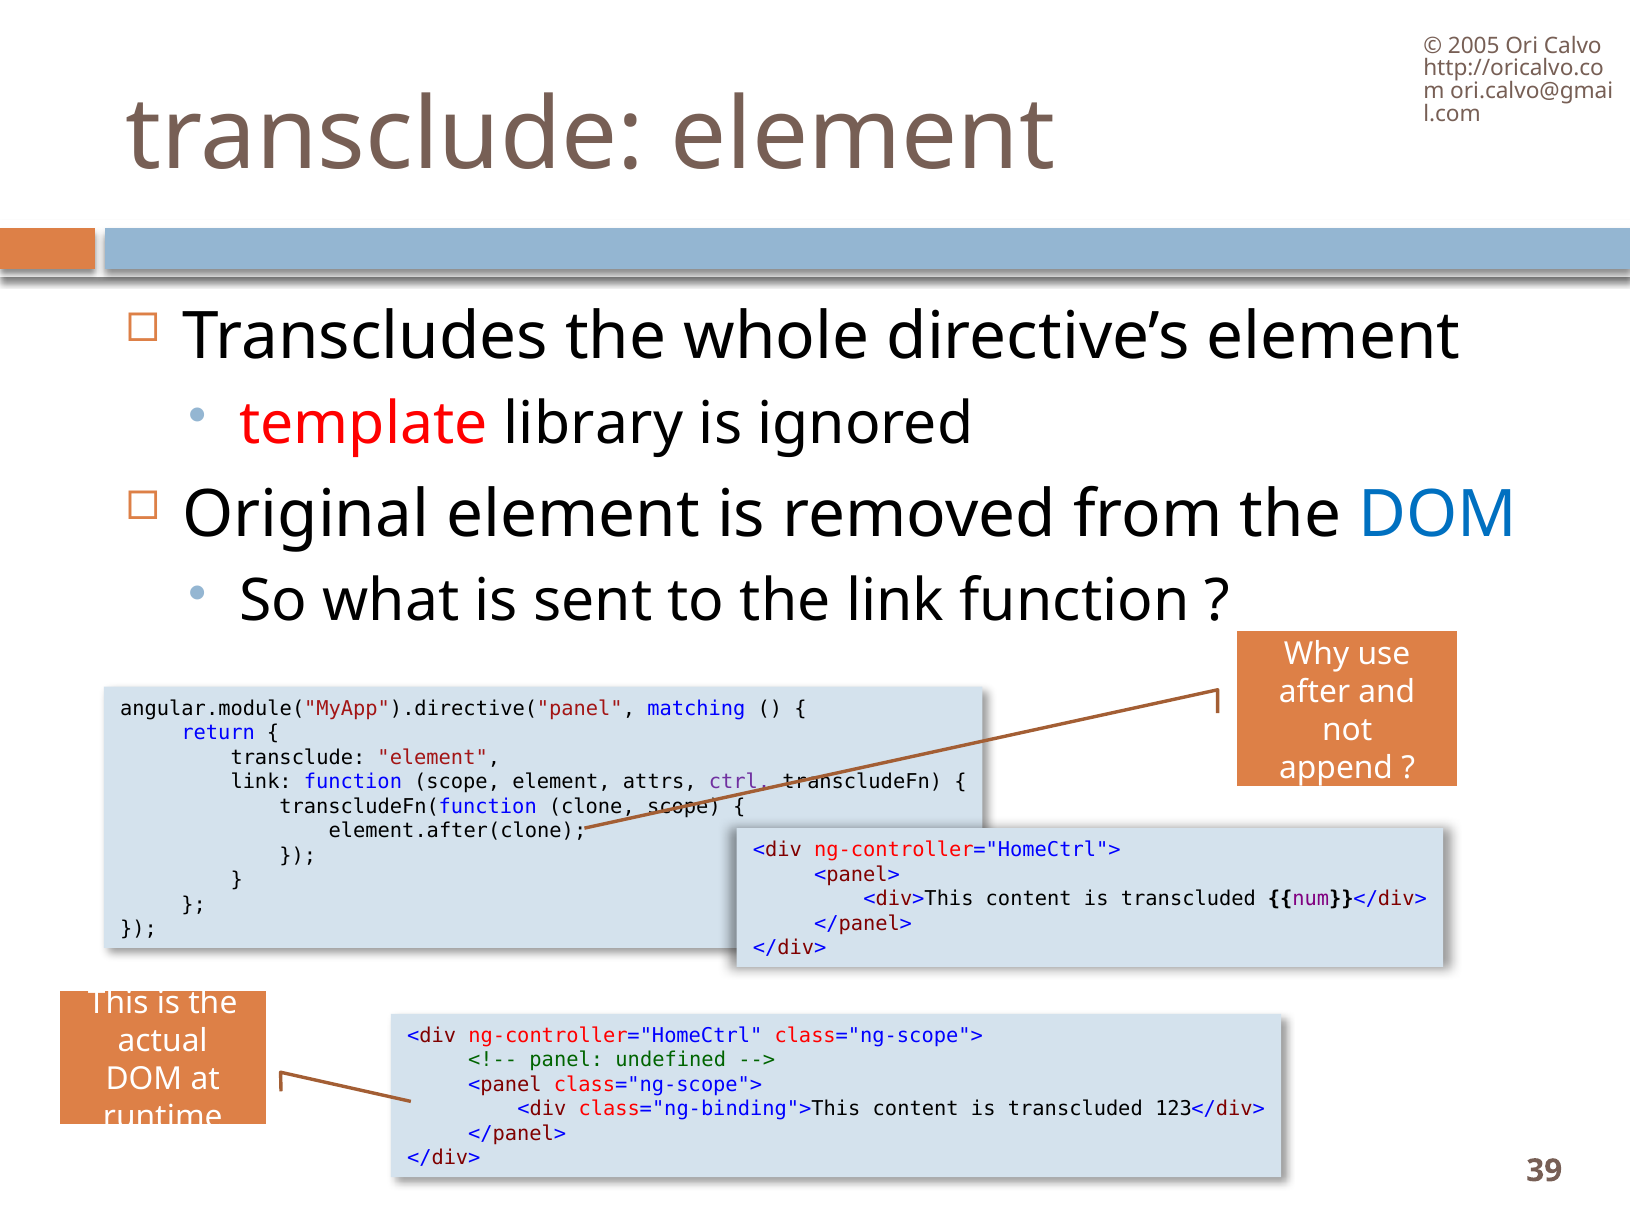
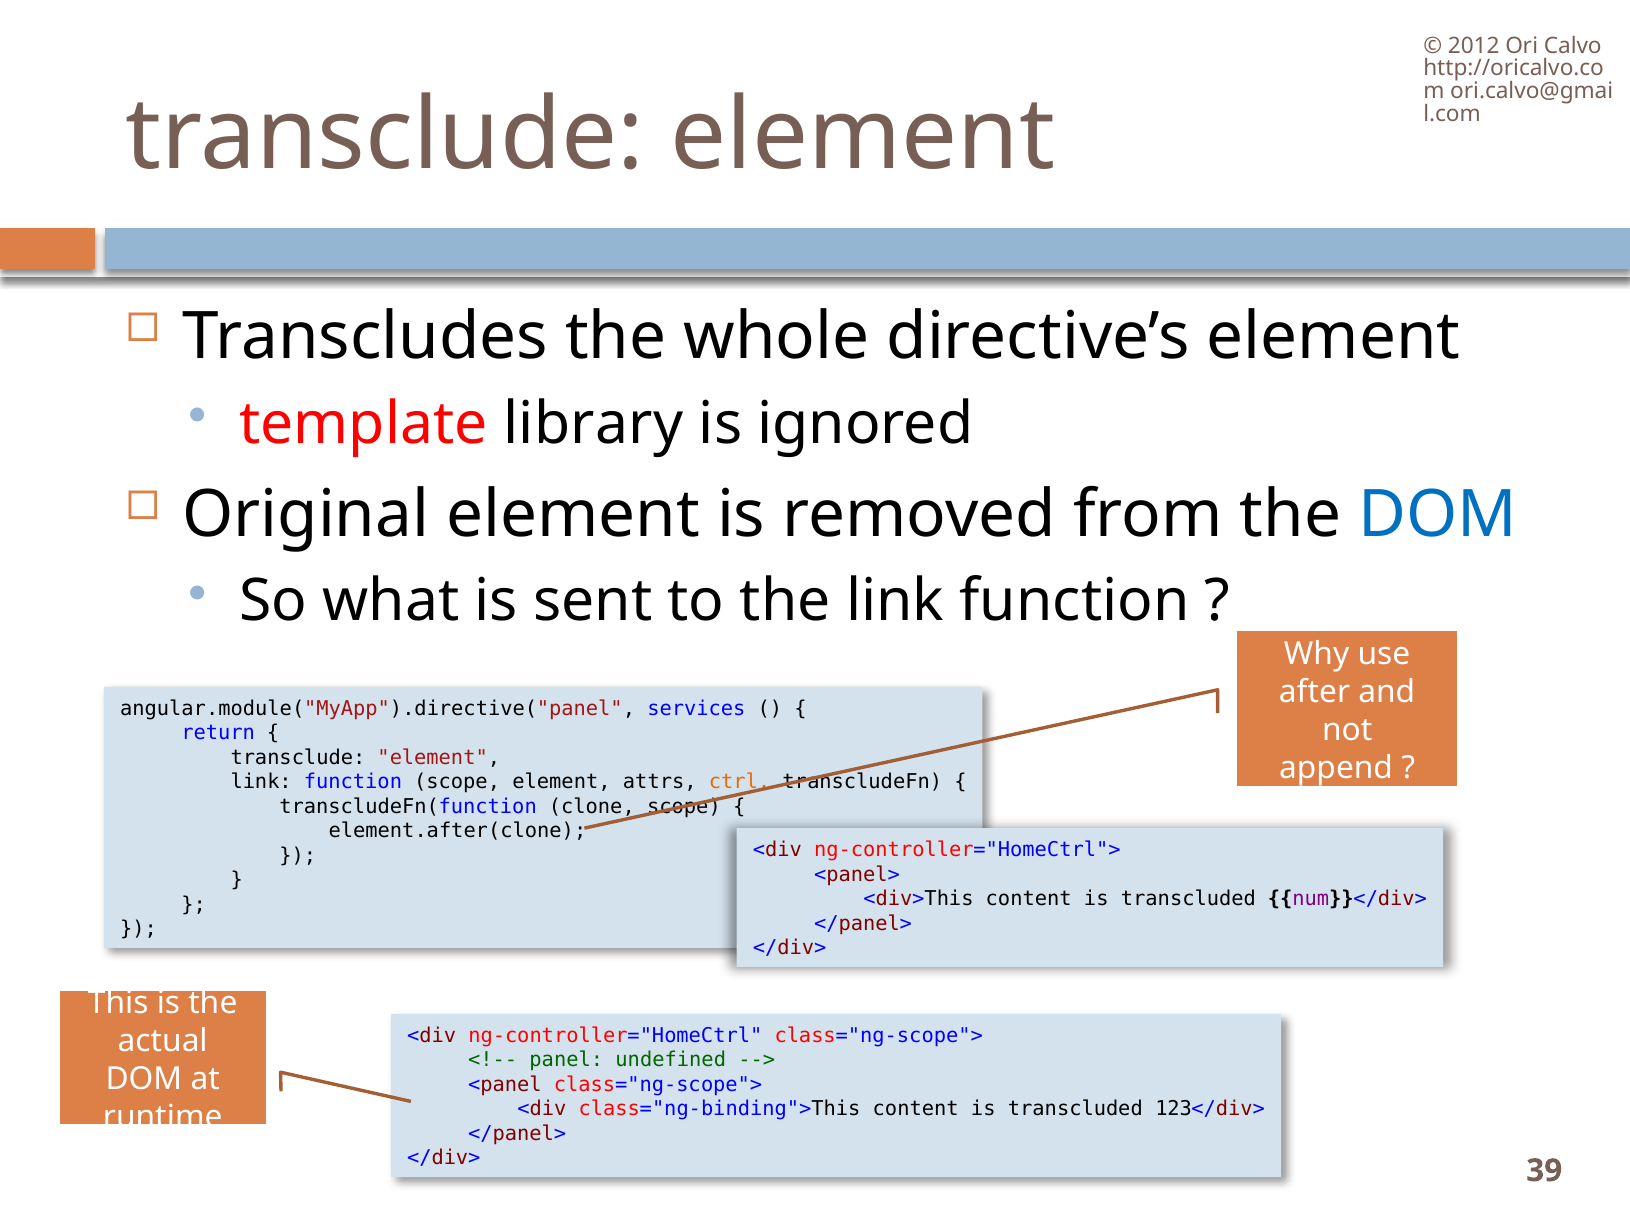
2005: 2005 -> 2012
matching: matching -> services
ctrl colour: purple -> orange
